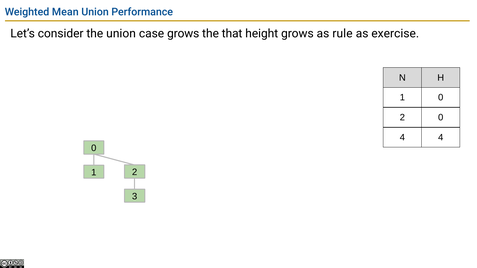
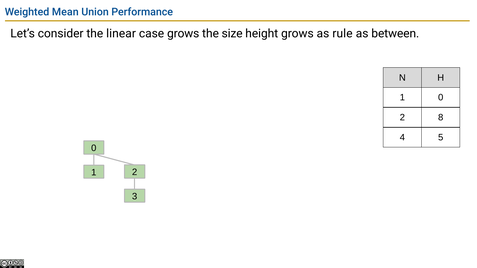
the union: union -> linear
that: that -> size
exercise: exercise -> between
2 0: 0 -> 8
4 4: 4 -> 5
